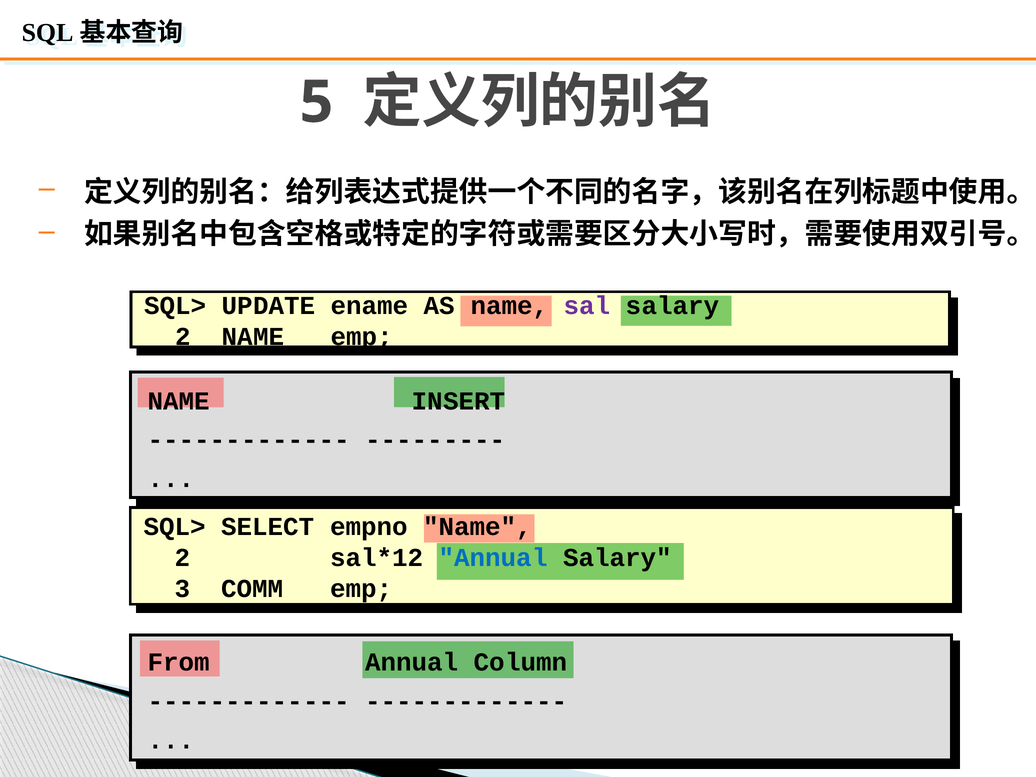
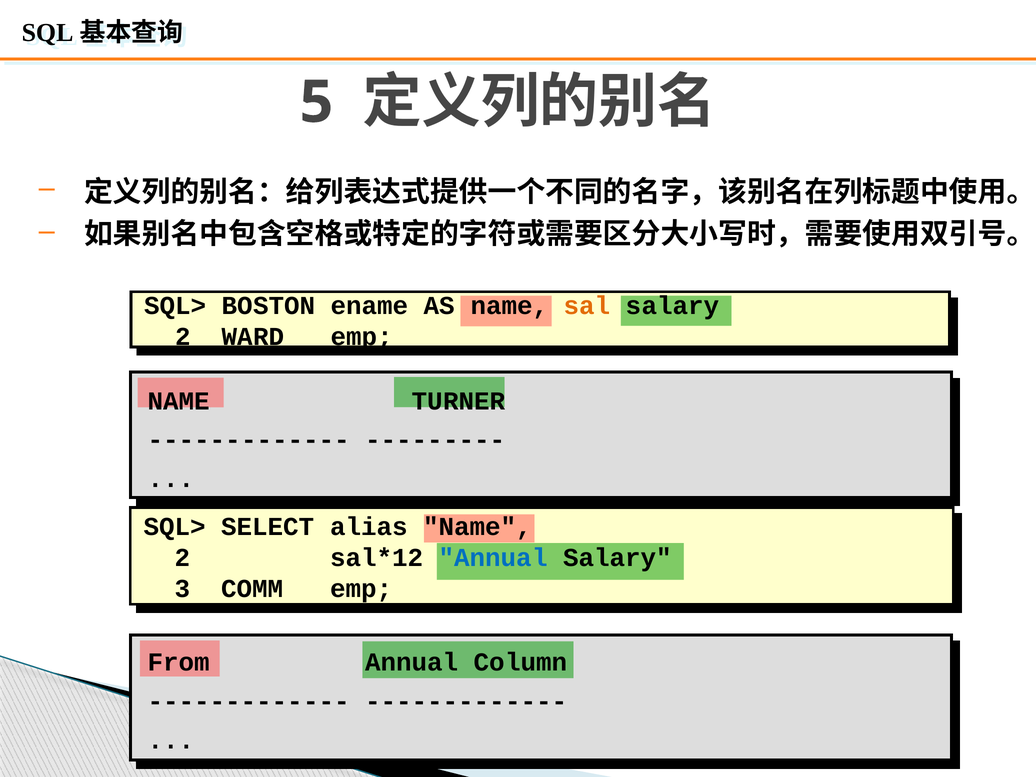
UPDATE: UPDATE -> BOSTON
sal colour: purple -> orange
2 NAME: NAME -> WARD
INSERT: INSERT -> TURNER
empno: empno -> alias
